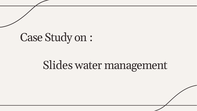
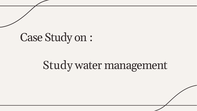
Slides at (58, 65): Slides -> Study
